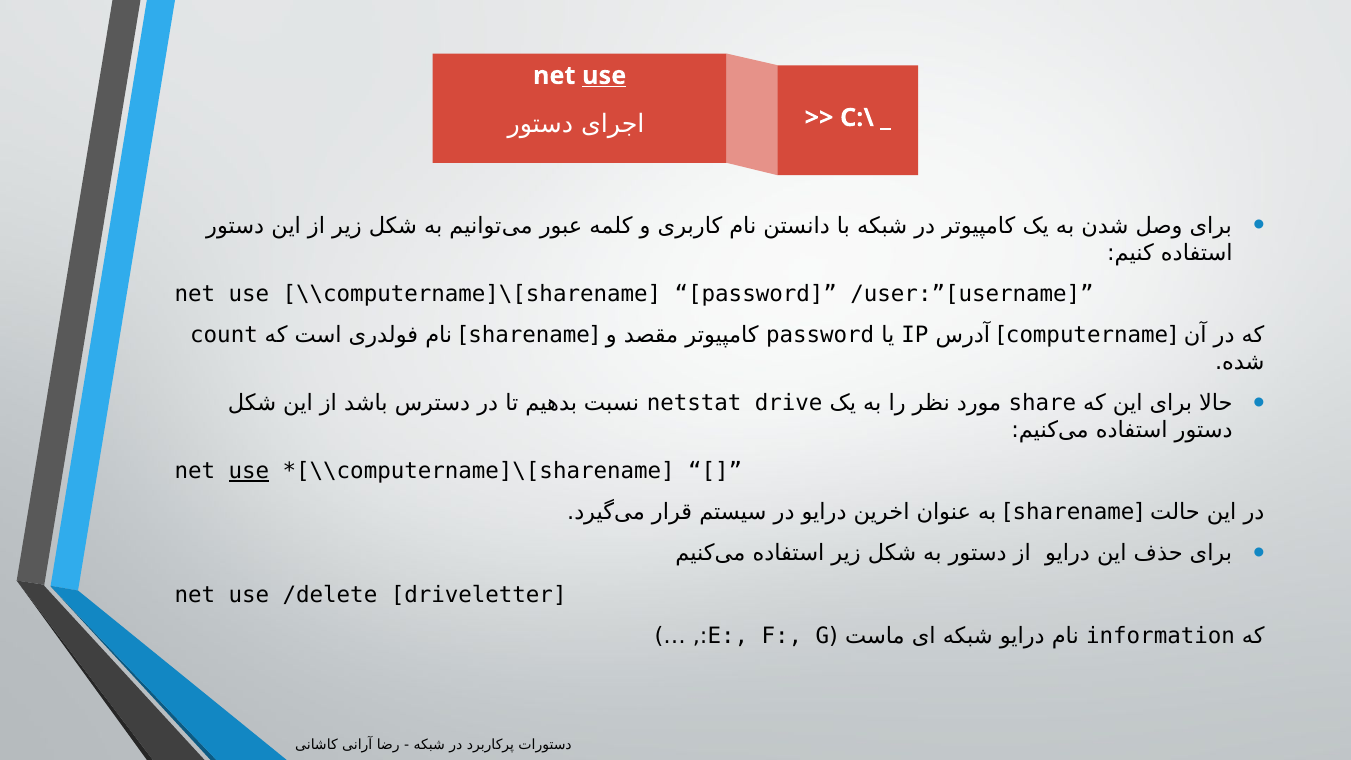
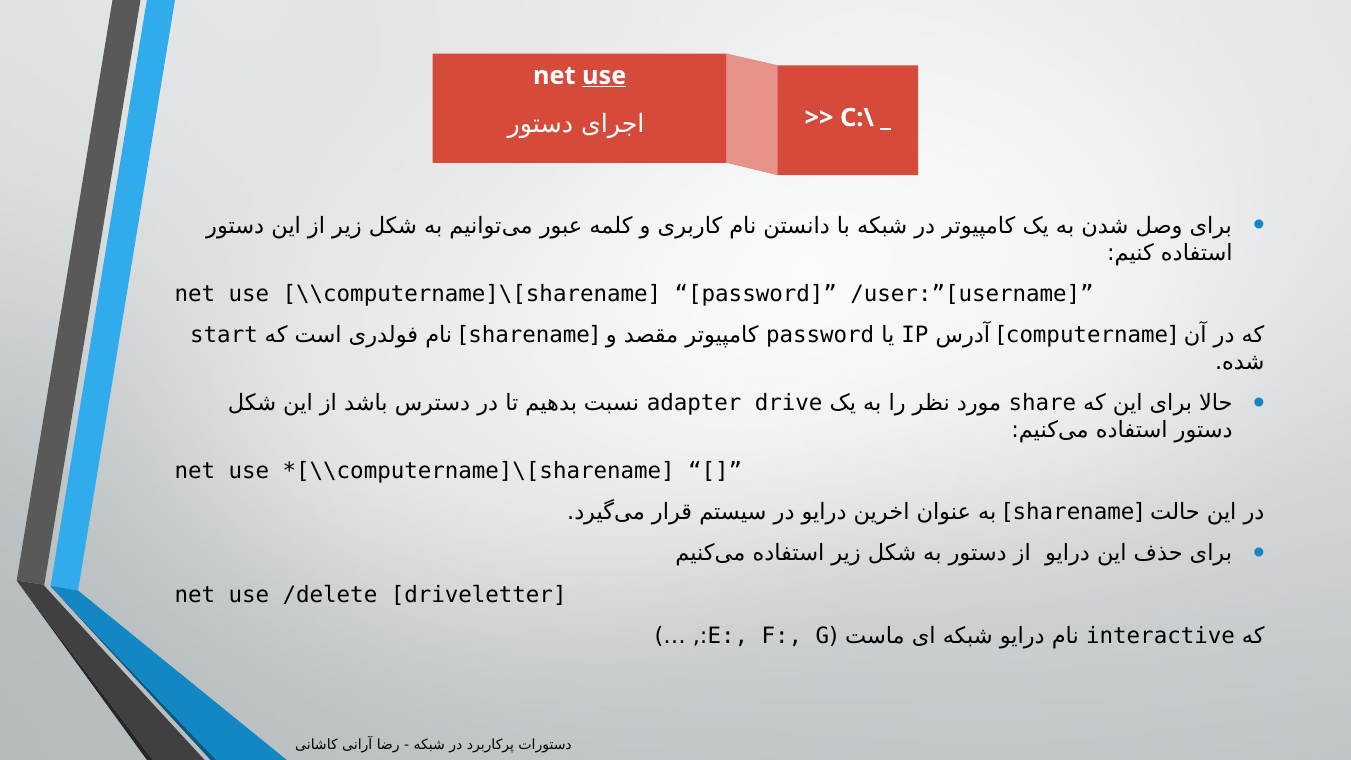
count: count -> start
netstat: netstat -> adapter
use at (249, 471) underline: present -> none
information: information -> interactive
